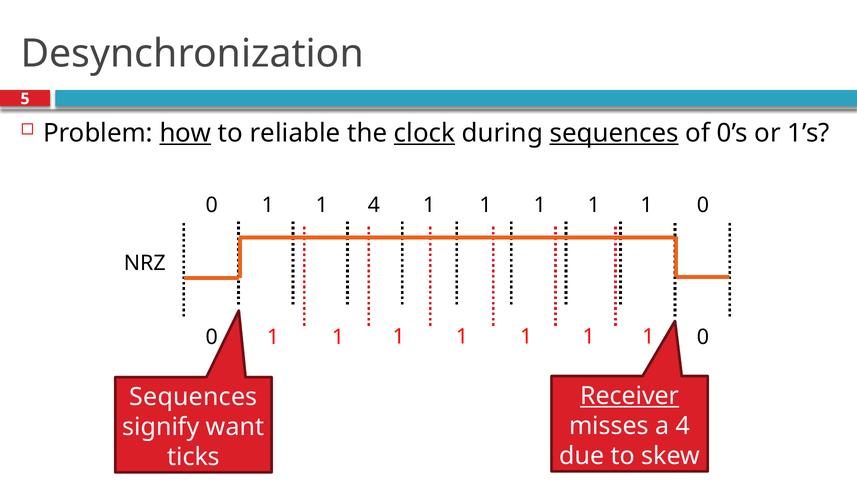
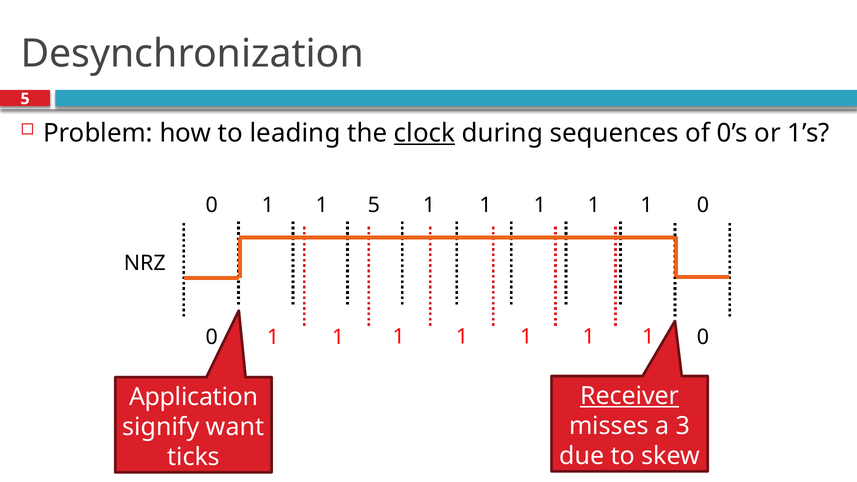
how underline: present -> none
reliable: reliable -> leading
sequences at (614, 133) underline: present -> none
1 4: 4 -> 5
Sequences at (193, 397): Sequences -> Application
a 4: 4 -> 3
